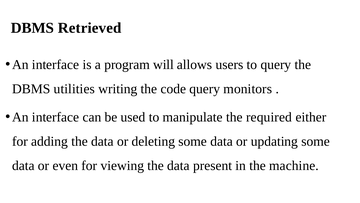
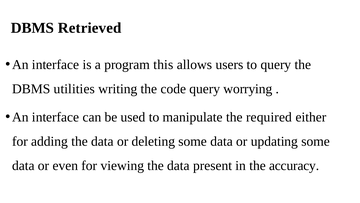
will: will -> this
monitors: monitors -> worrying
machine: machine -> accuracy
